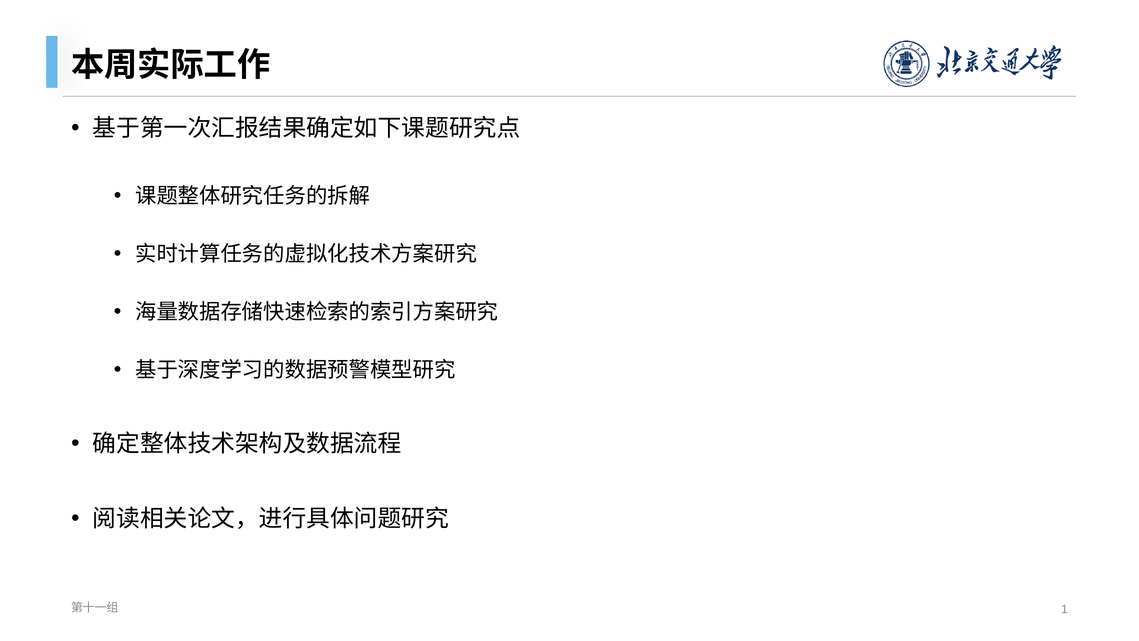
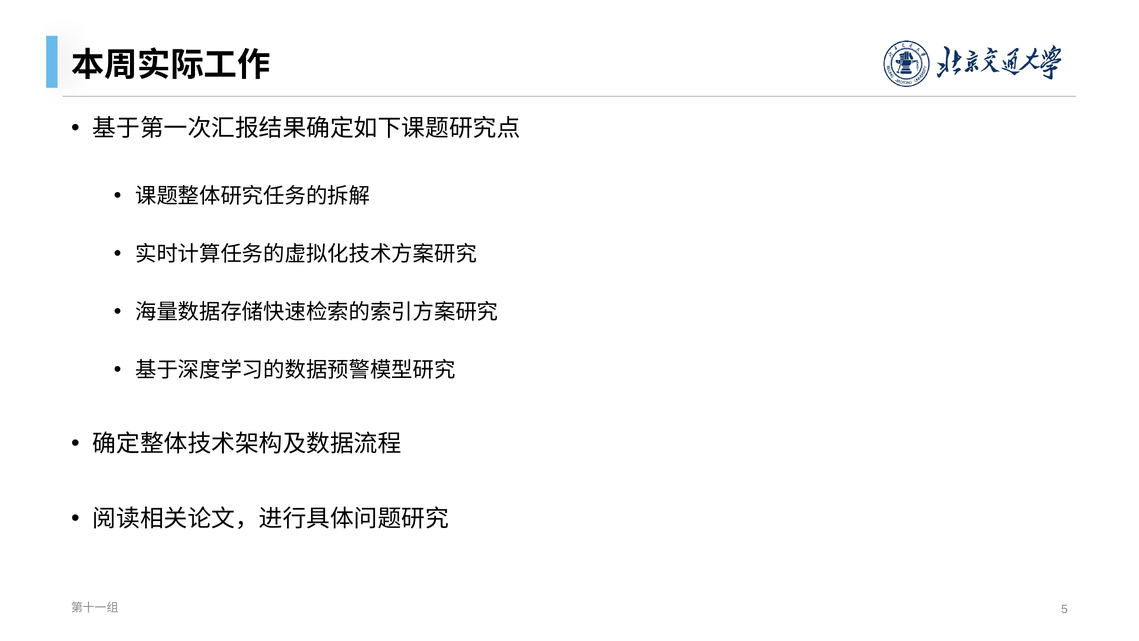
1: 1 -> 5
